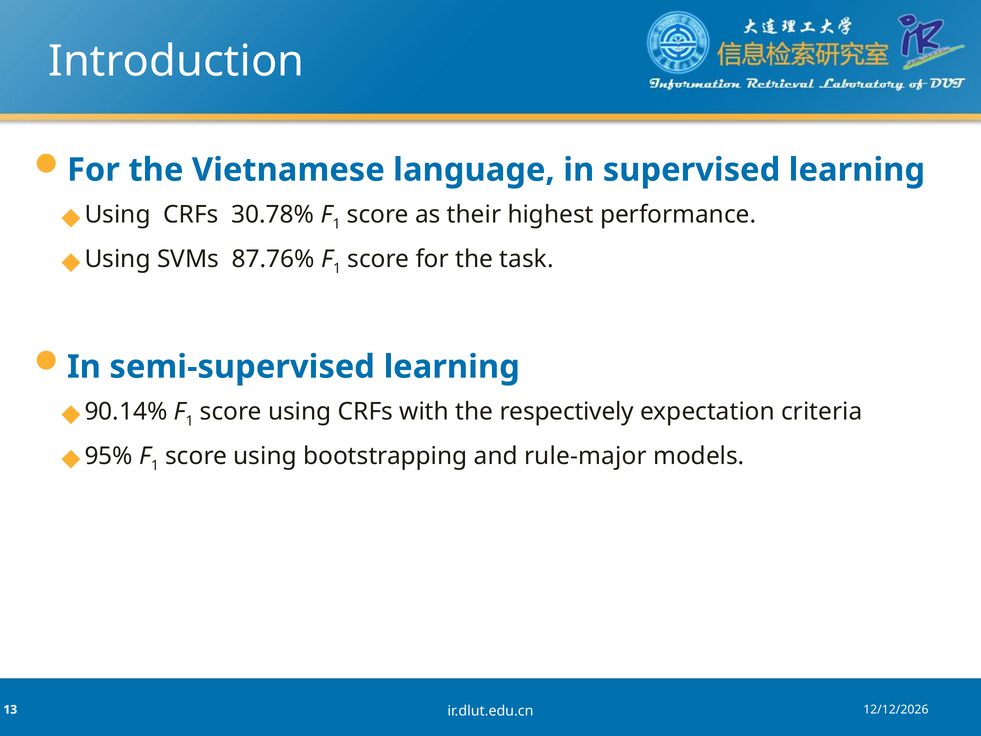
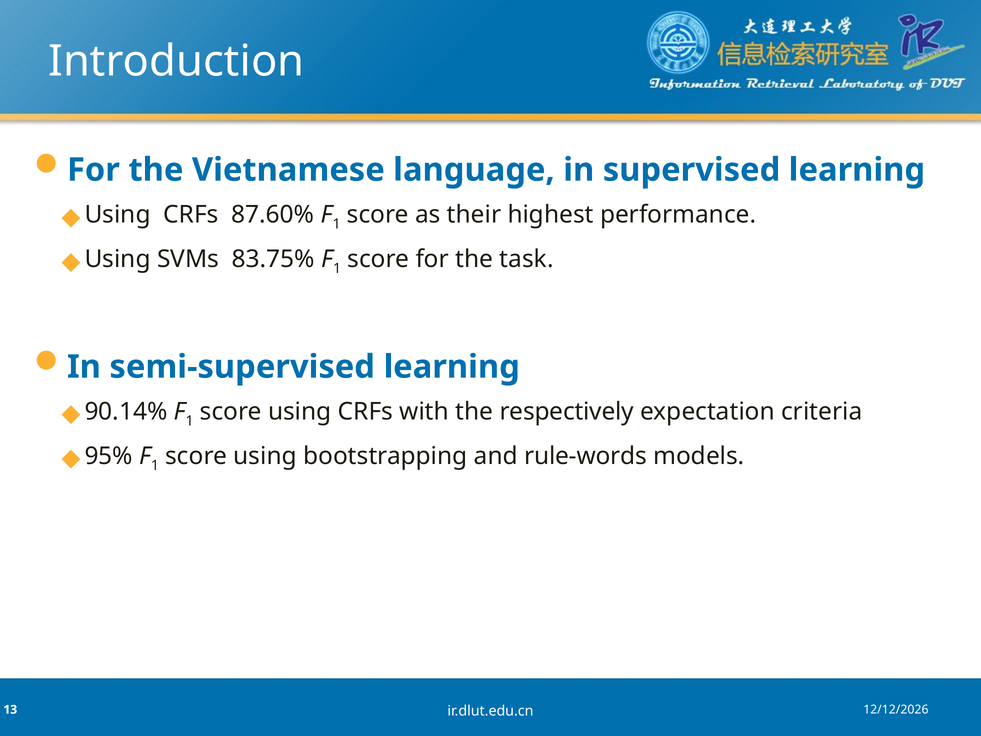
30.78%: 30.78% -> 87.60%
87.76%: 87.76% -> 83.75%
rule-major: rule-major -> rule-words
